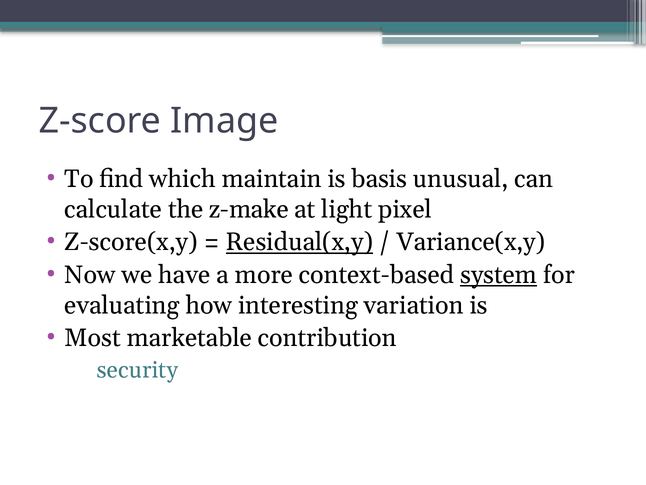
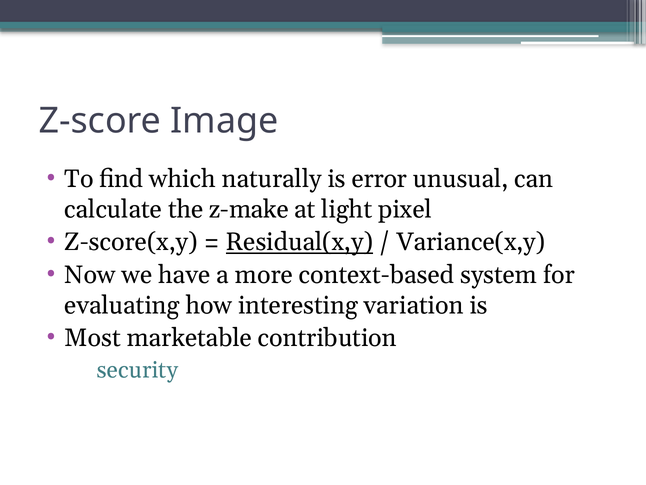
maintain: maintain -> naturally
basis: basis -> error
system underline: present -> none
